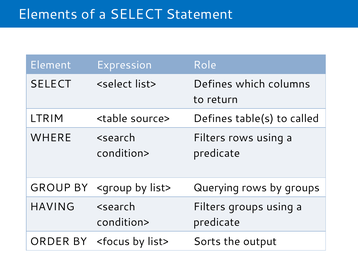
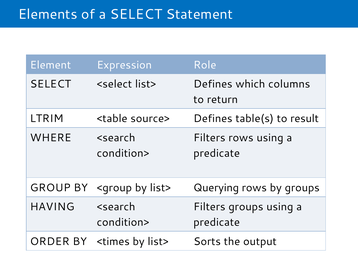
called: called -> result
<focus: <focus -> <times
